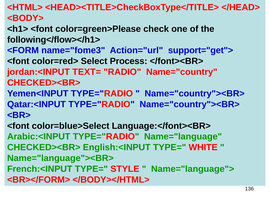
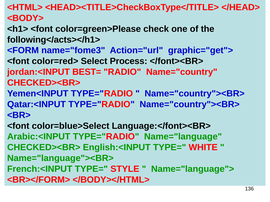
following</flow></h1>: following</flow></h1> -> following</acts></h1>
support="get">: support="get"> -> graphic="get">
TEXT=: TEXT= -> BEST=
